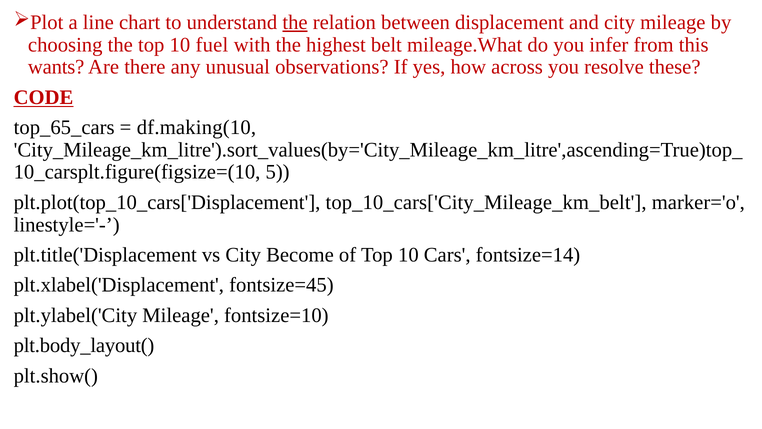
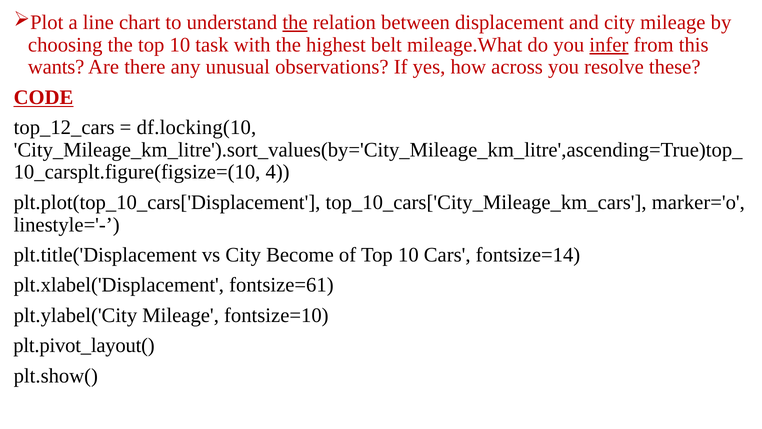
fuel: fuel -> task
infer underline: none -> present
top_65_cars: top_65_cars -> top_12_cars
df.making(10: df.making(10 -> df.locking(10
5: 5 -> 4
top_10_cars['City_Mileage_km_belt: top_10_cars['City_Mileage_km_belt -> top_10_cars['City_Mileage_km_cars
fontsize=45: fontsize=45 -> fontsize=61
plt.body_layout(: plt.body_layout( -> plt.pivot_layout(
